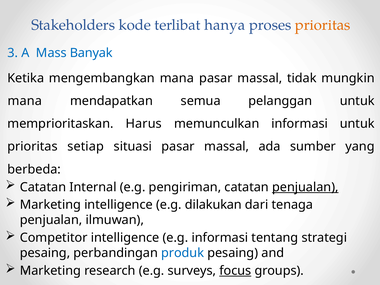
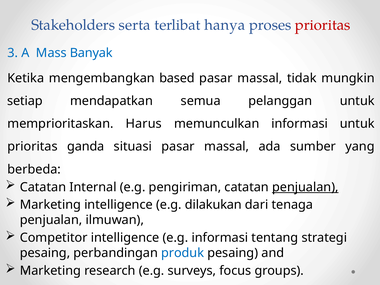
kode: kode -> serta
prioritas at (323, 25) colour: orange -> red
mengembangkan mana: mana -> based
mana at (25, 101): mana -> setiap
setiap: setiap -> ganda
focus underline: present -> none
